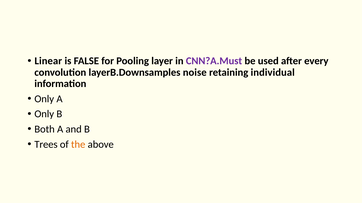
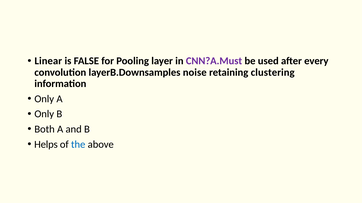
individual: individual -> clustering
Trees: Trees -> Helps
the colour: orange -> blue
